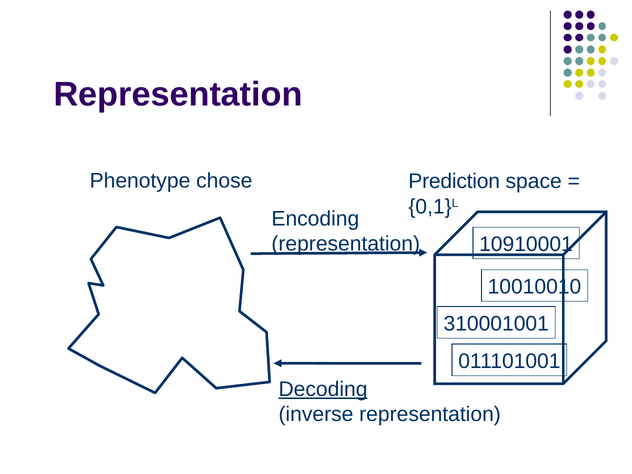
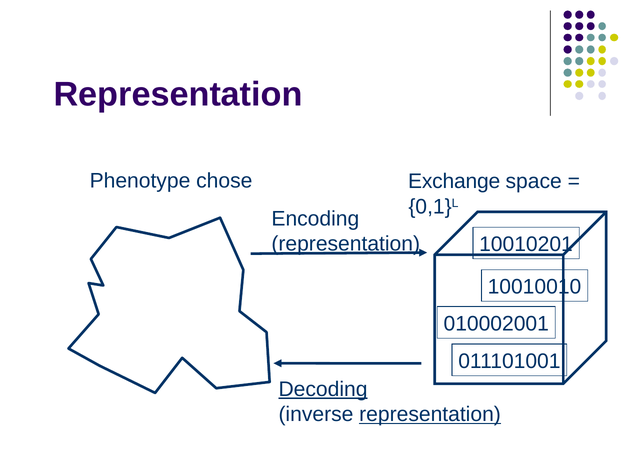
Prediction: Prediction -> Exchange
10910001: 10910001 -> 10010201
310001001: 310001001 -> 010002001
representation at (430, 414) underline: none -> present
